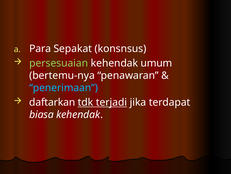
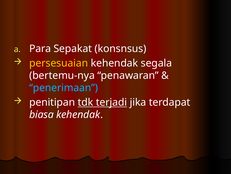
persesuaian colour: light green -> yellow
umum: umum -> segala
daftarkan: daftarkan -> penitipan
